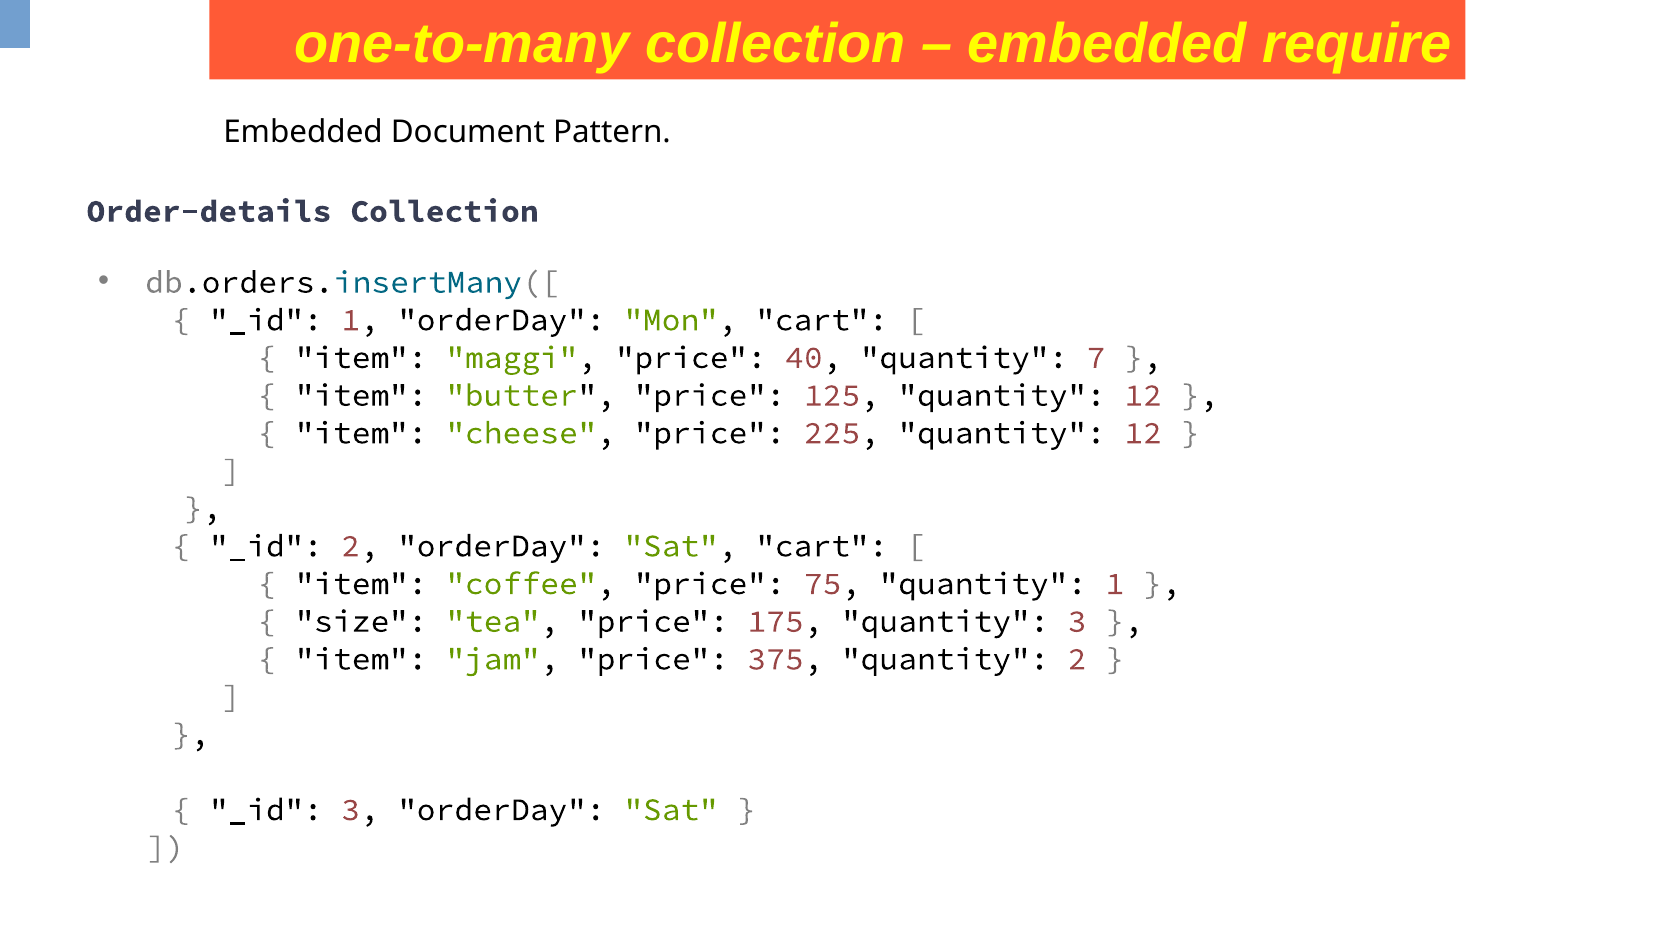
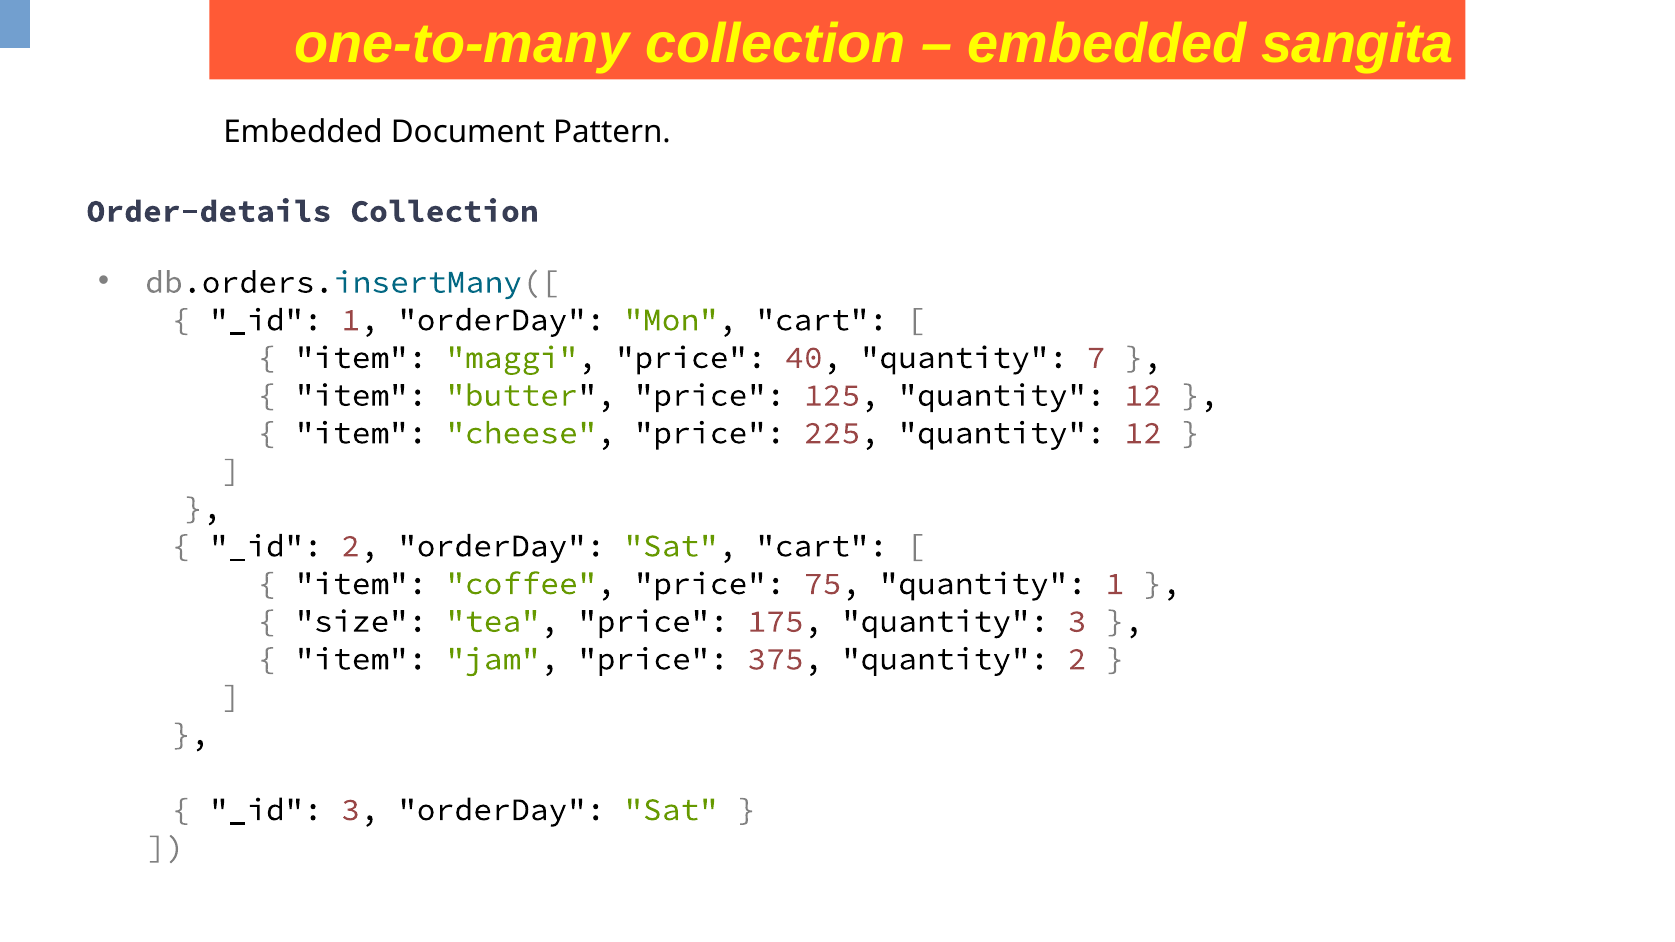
require: require -> sangita
